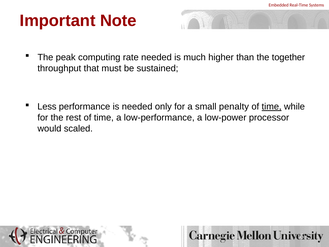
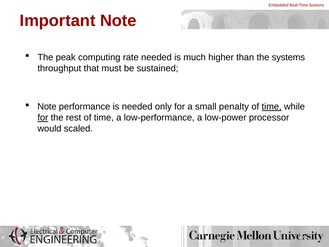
the together: together -> systems
Less at (47, 107): Less -> Note
for at (43, 118) underline: none -> present
